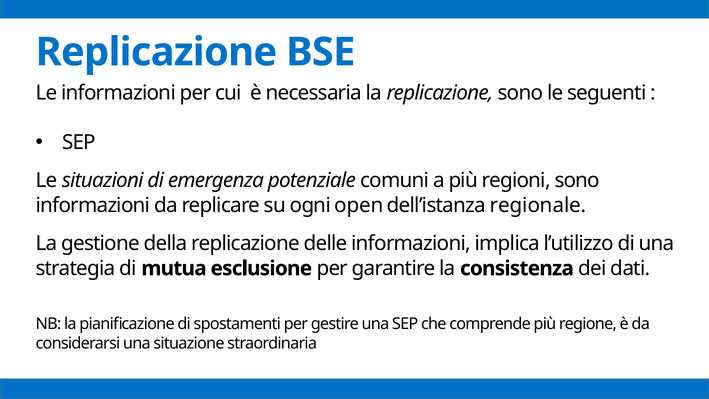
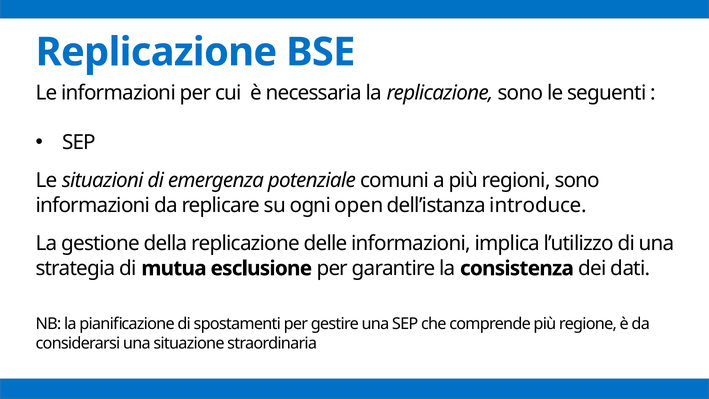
regionale: regionale -> introduce
